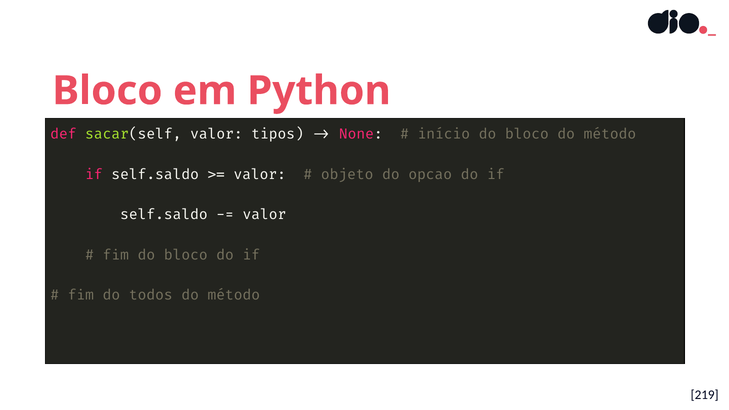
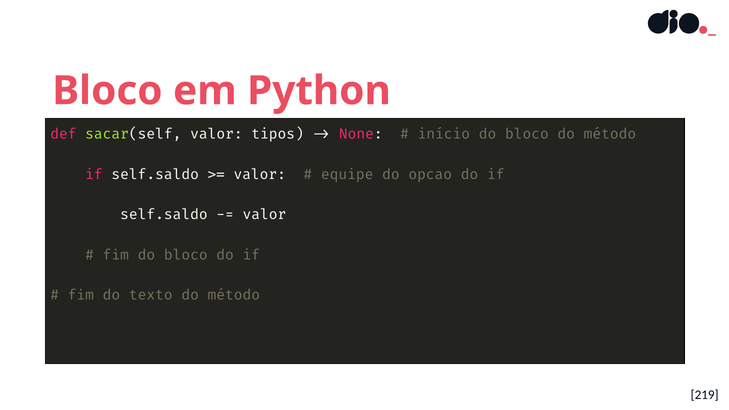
objeto: objeto -> equipe
todos: todos -> texto
